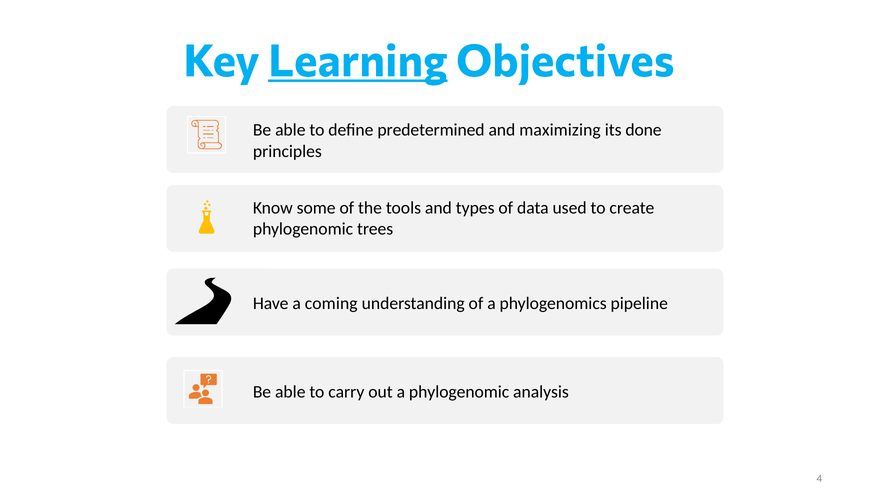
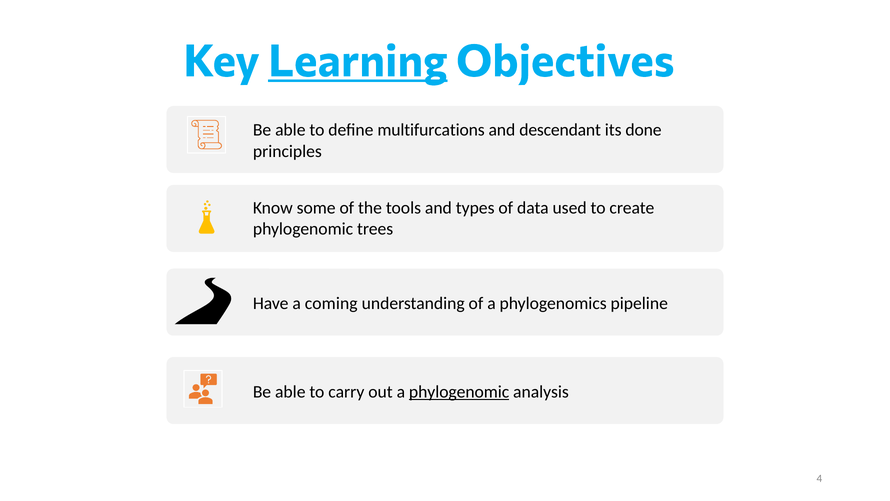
predetermined: predetermined -> multifurcations
maximizing: maximizing -> descendant
phylogenomic at (459, 391) underline: none -> present
